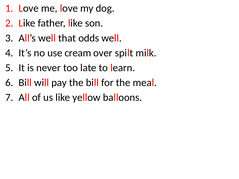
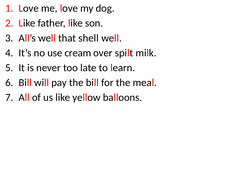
odds: odds -> shell
